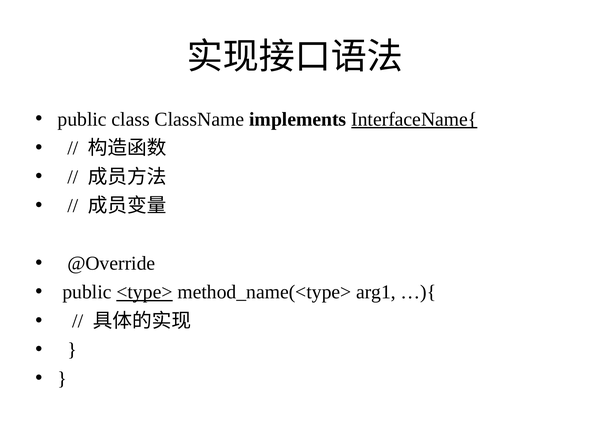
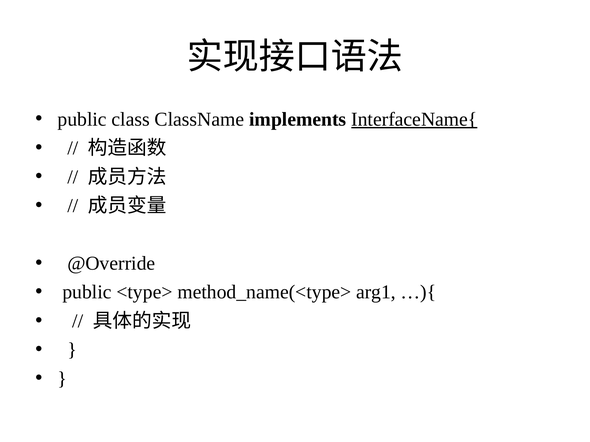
<type> underline: present -> none
